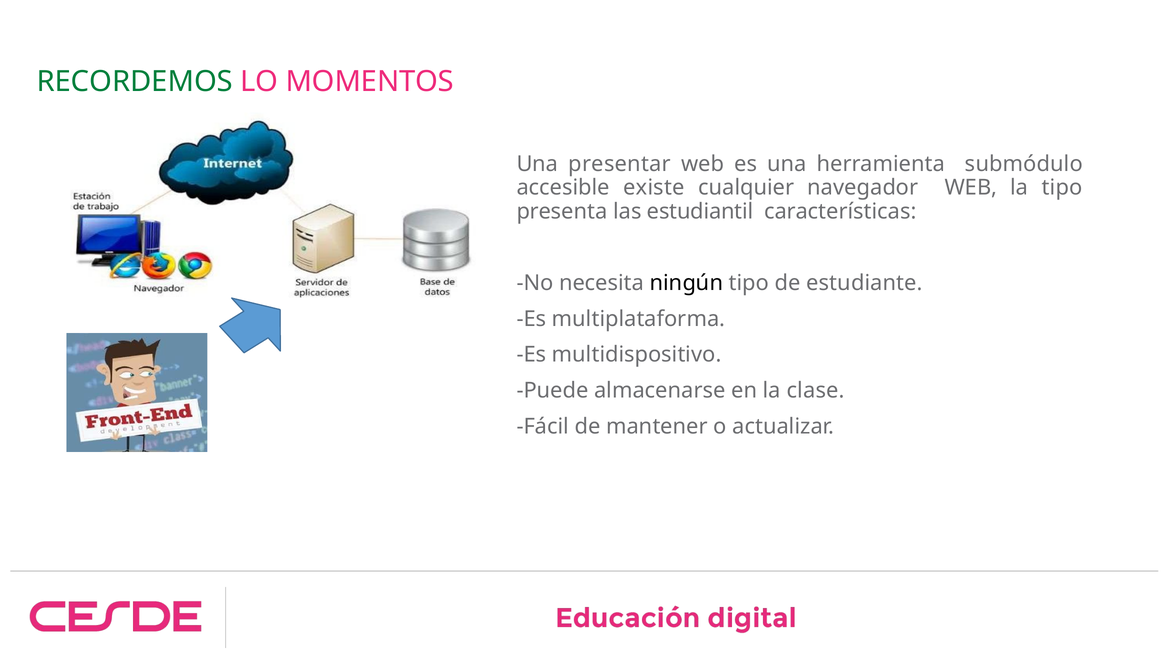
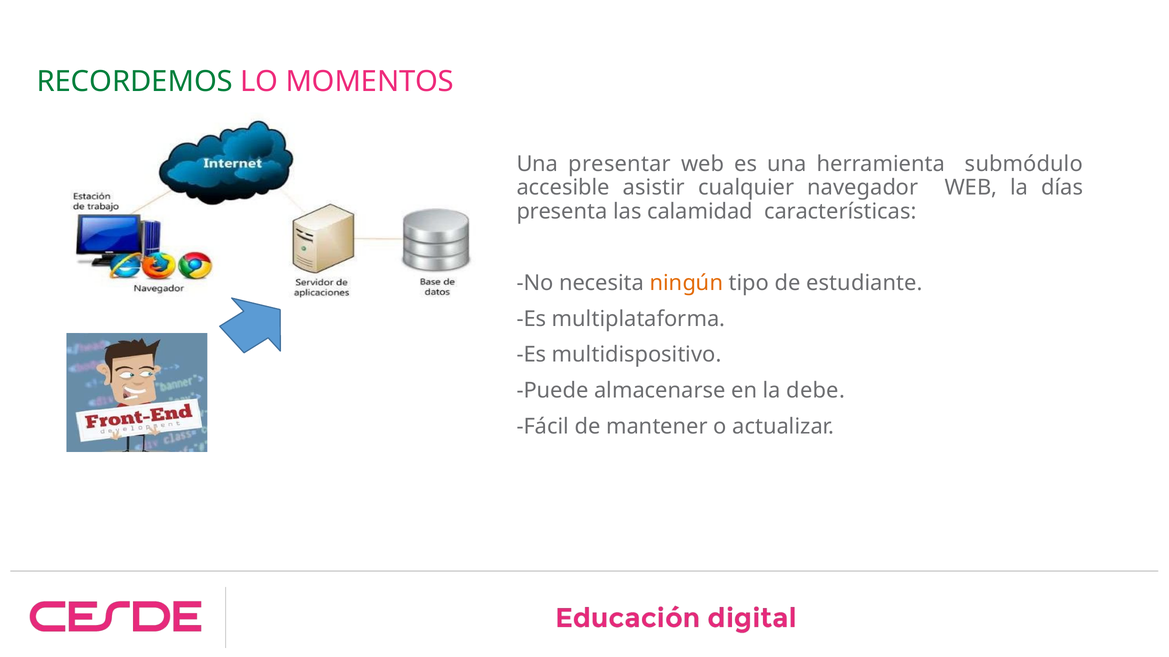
existe: existe -> asistir
la tipo: tipo -> días
estudiantil: estudiantil -> calamidad
ningún colour: black -> orange
clase: clase -> debe
